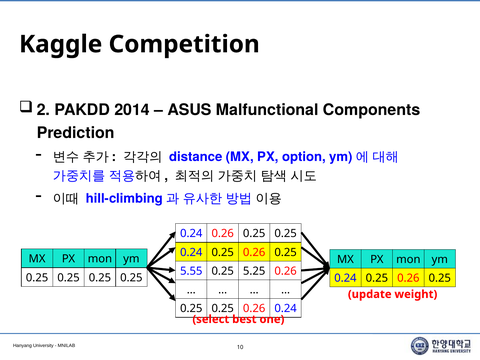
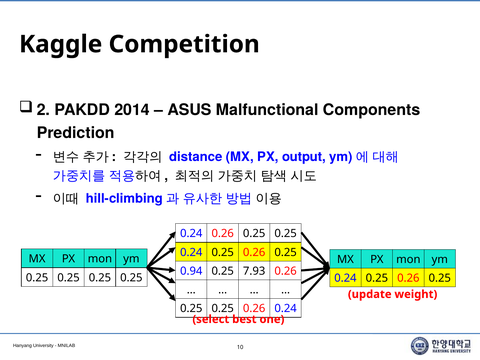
option: option -> output
5.55: 5.55 -> 0.94
5.25: 5.25 -> 7.93
